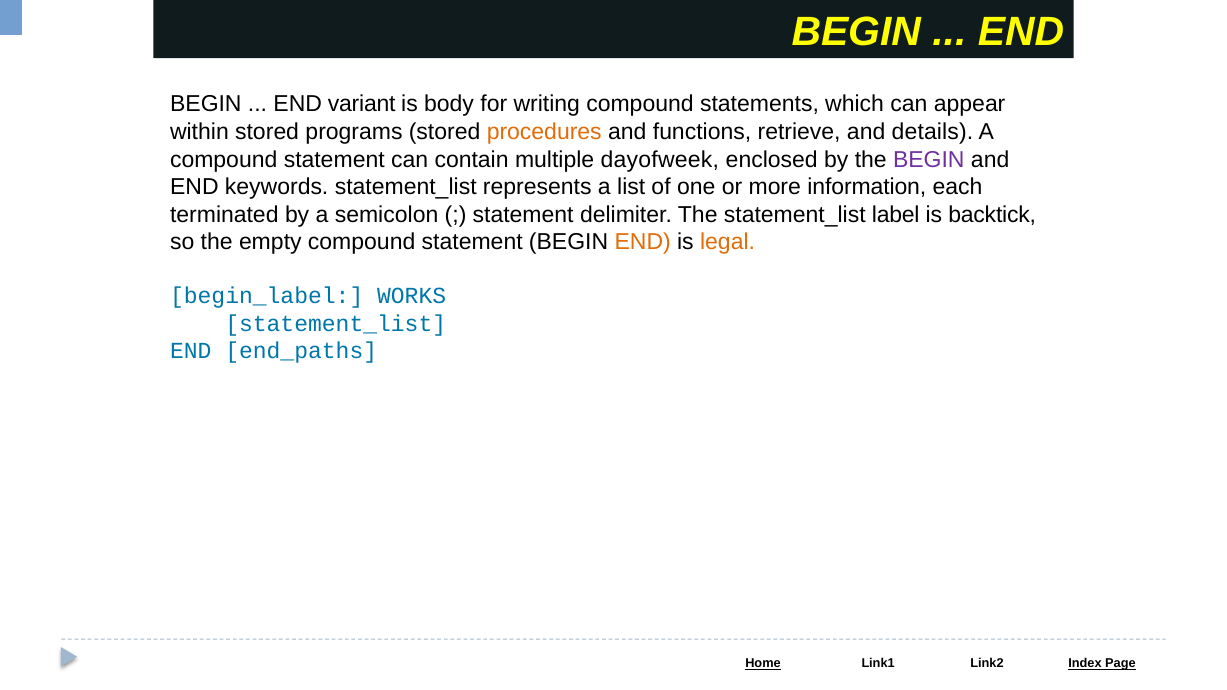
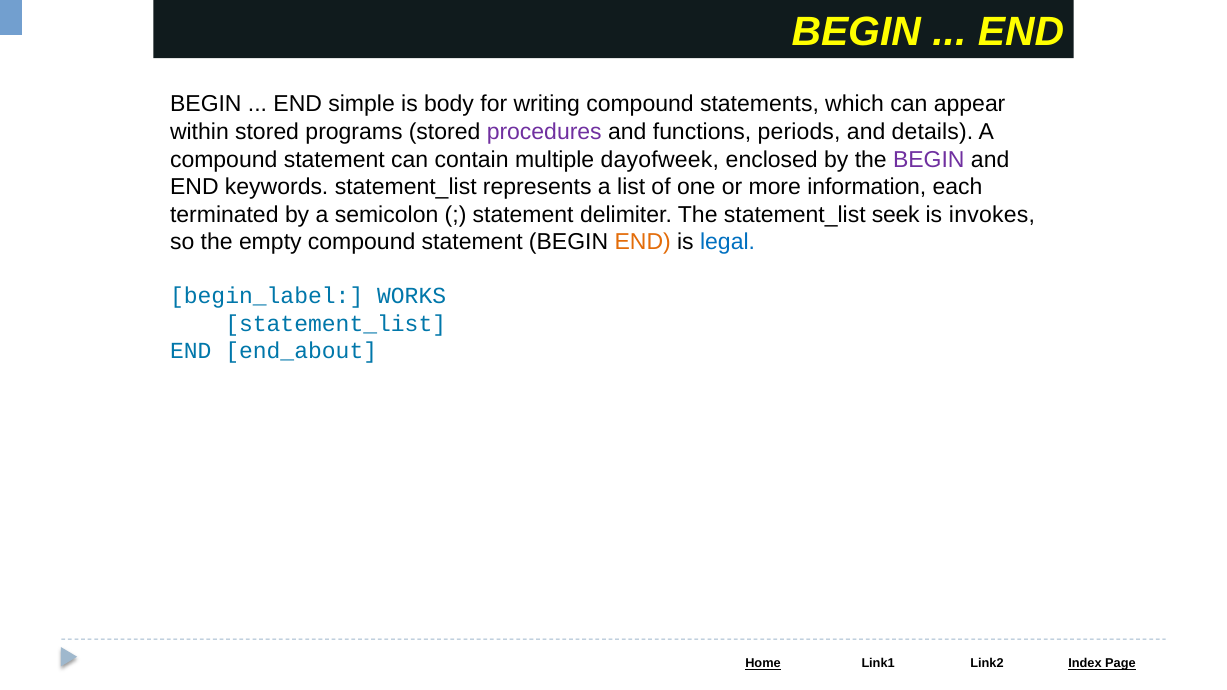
variant: variant -> simple
procedures colour: orange -> purple
retrieve: retrieve -> periods
label: label -> seek
backtick: backtick -> invokes
legal colour: orange -> blue
end_paths: end_paths -> end_about
